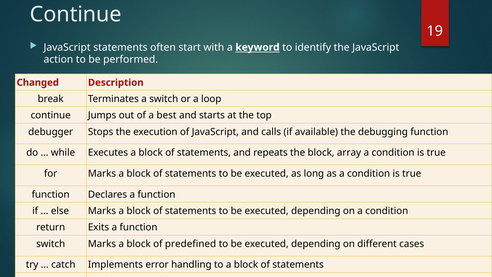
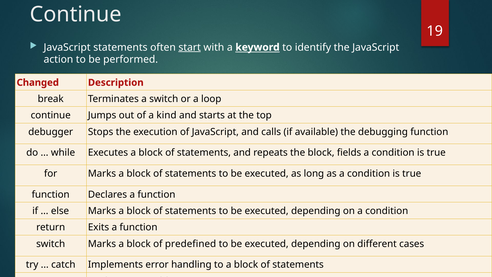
start underline: none -> present
best: best -> kind
array: array -> fields
